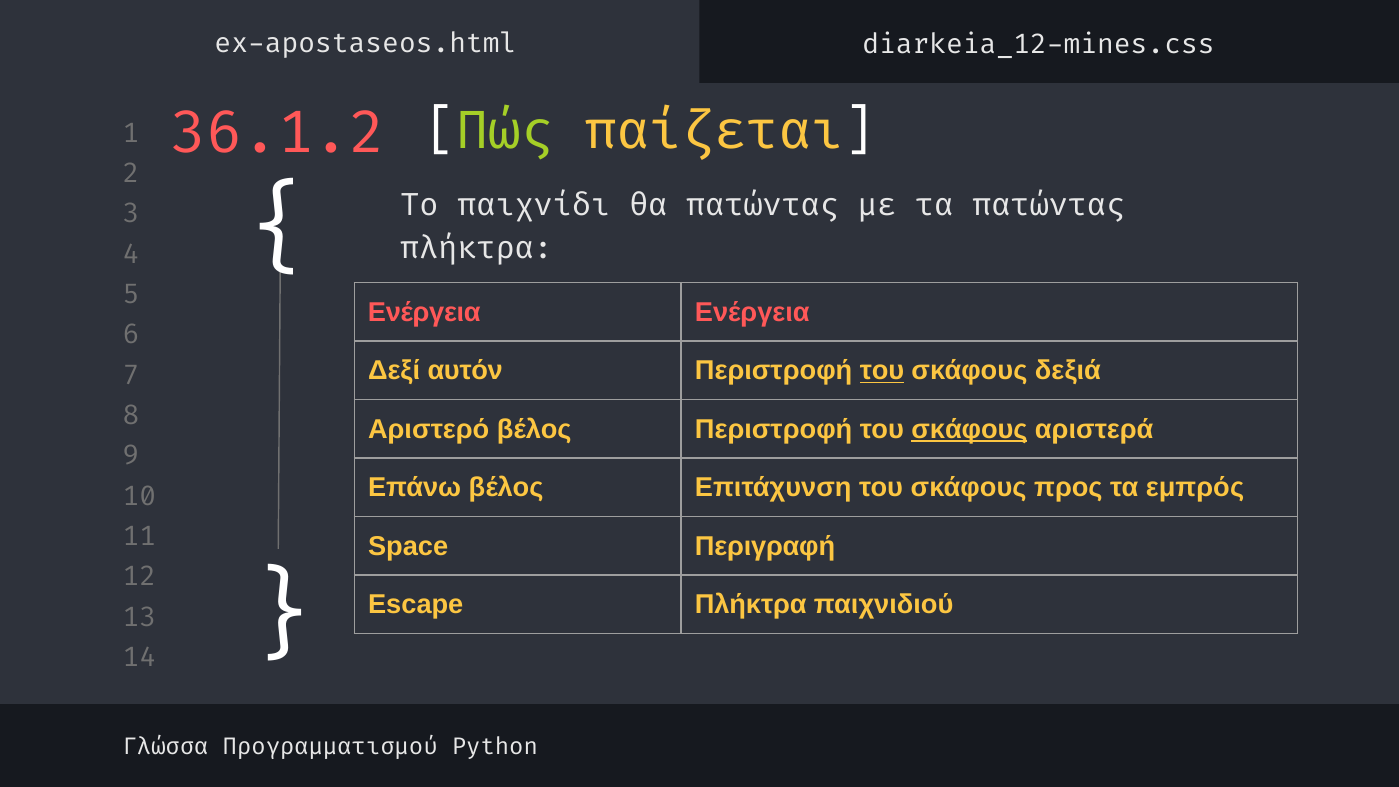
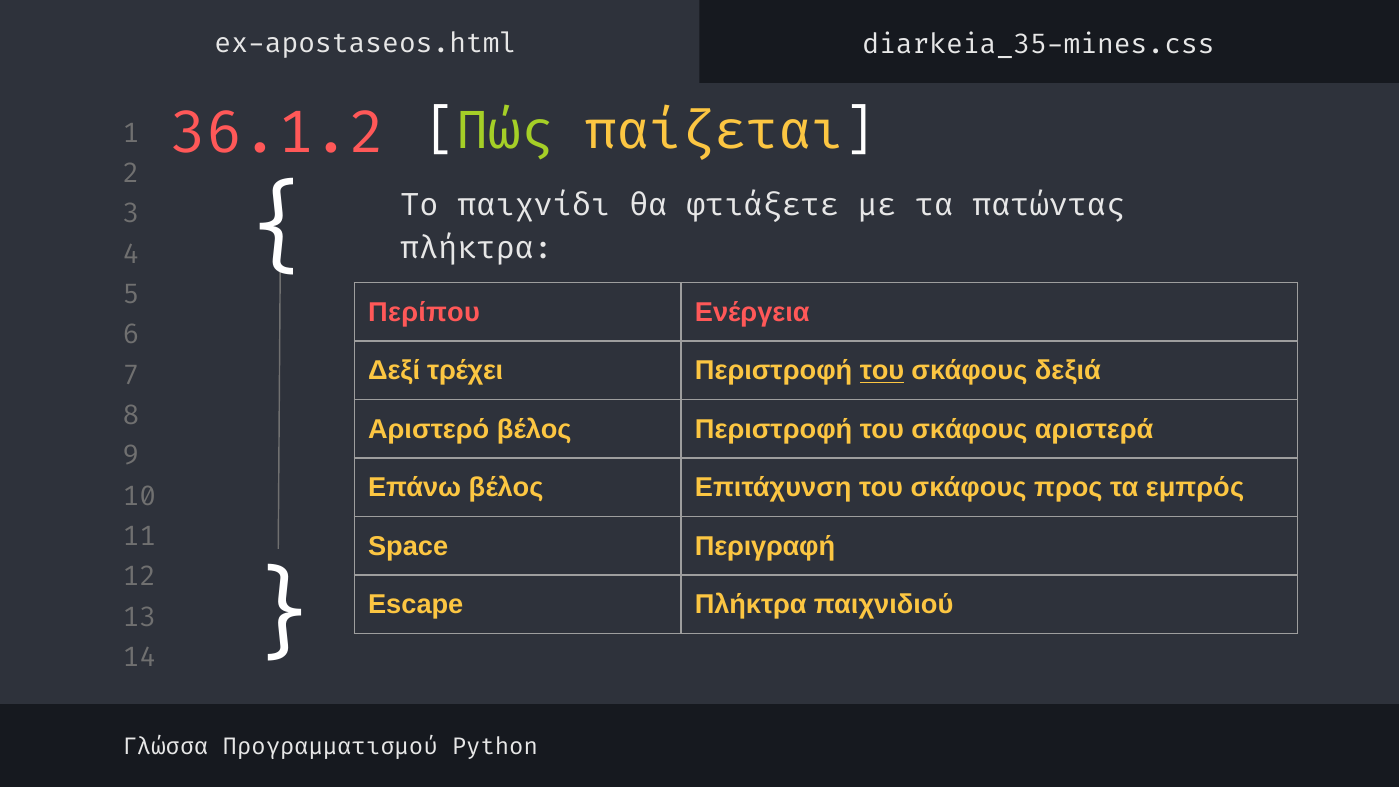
diarkeia_12-mines.css: diarkeia_12-mines.css -> diarkeia_35-mines.css
θα πατώντας: πατώντας -> φτιάξετε
Ενέργεια at (424, 312): Ενέργεια -> Περίπου
αυτόν: αυτόν -> τρέχει
σκάφους at (969, 429) underline: present -> none
